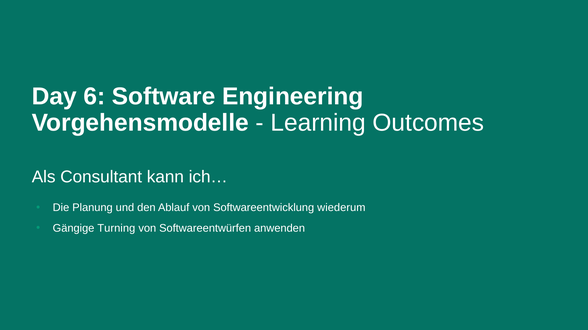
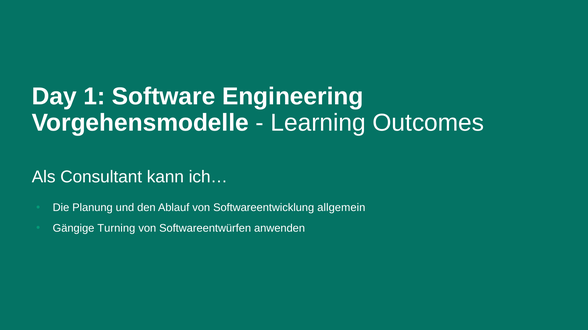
6: 6 -> 1
wiederum: wiederum -> allgemein
